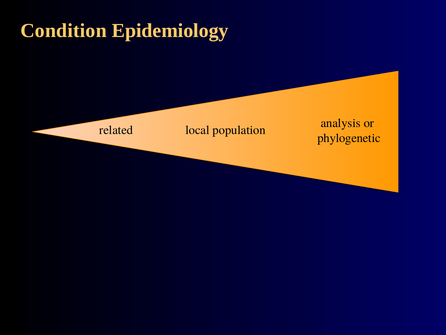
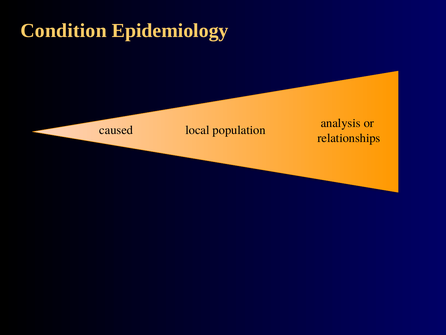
related: related -> caused
phylogenetic: phylogenetic -> relationships
